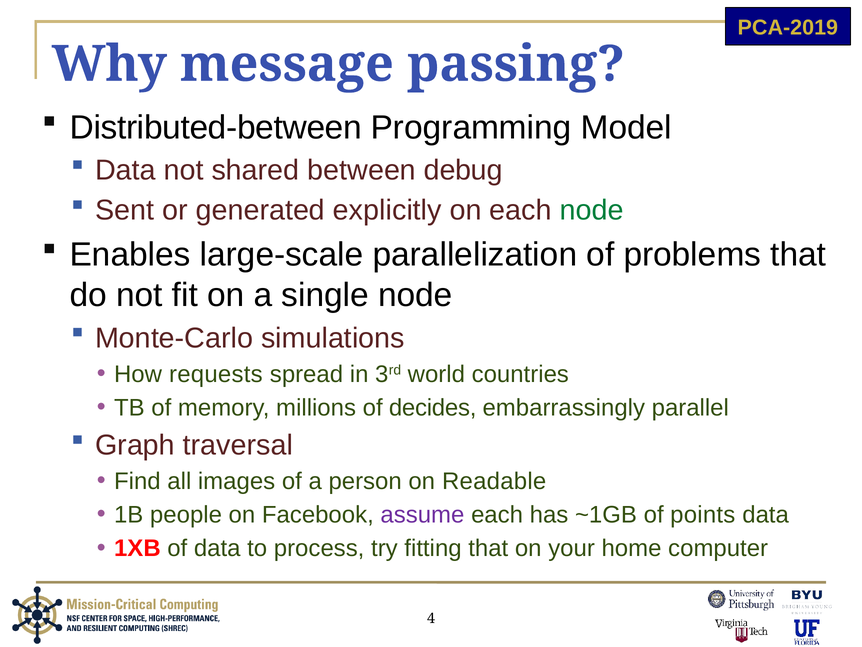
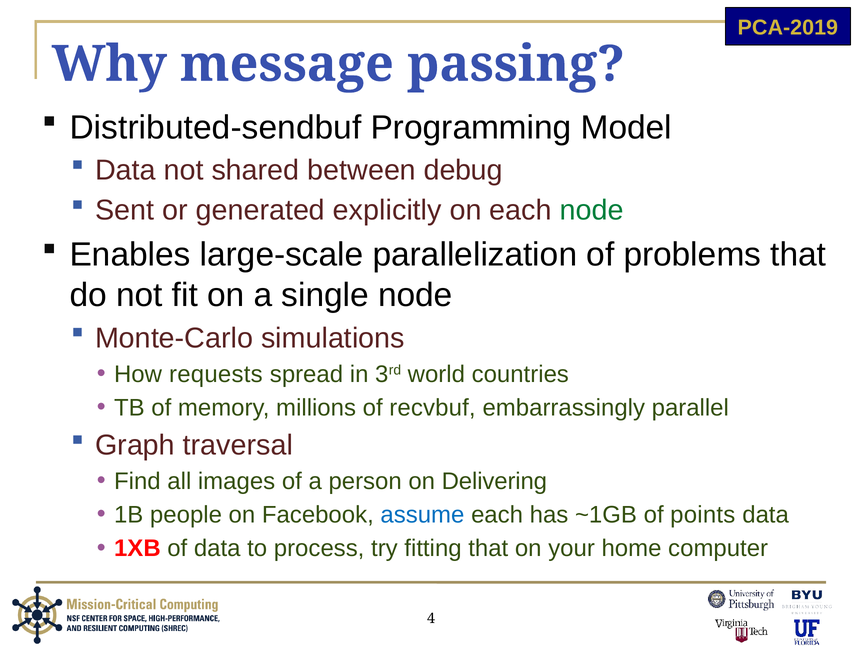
Distributed-between: Distributed-between -> Distributed-sendbuf
decides: decides -> recvbuf
Readable: Readable -> Delivering
assume colour: purple -> blue
